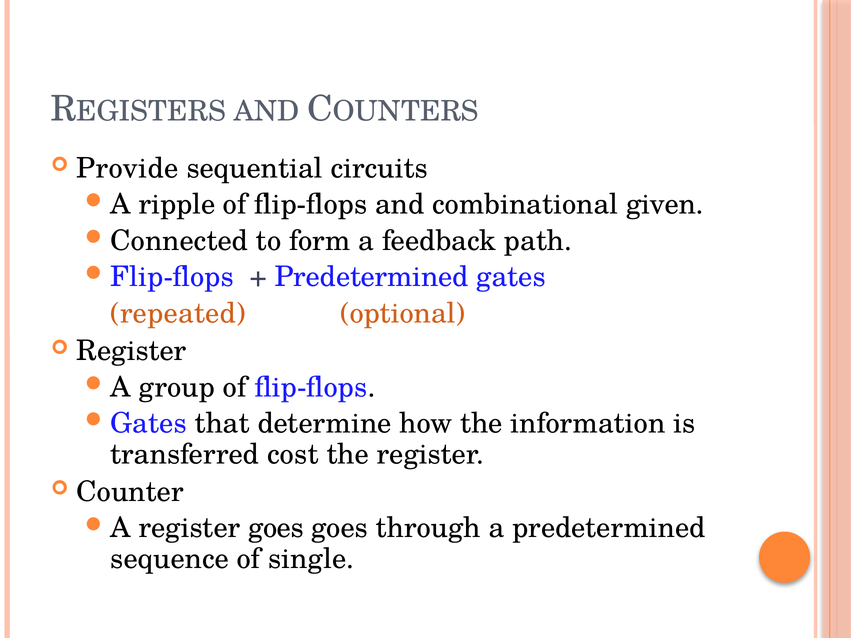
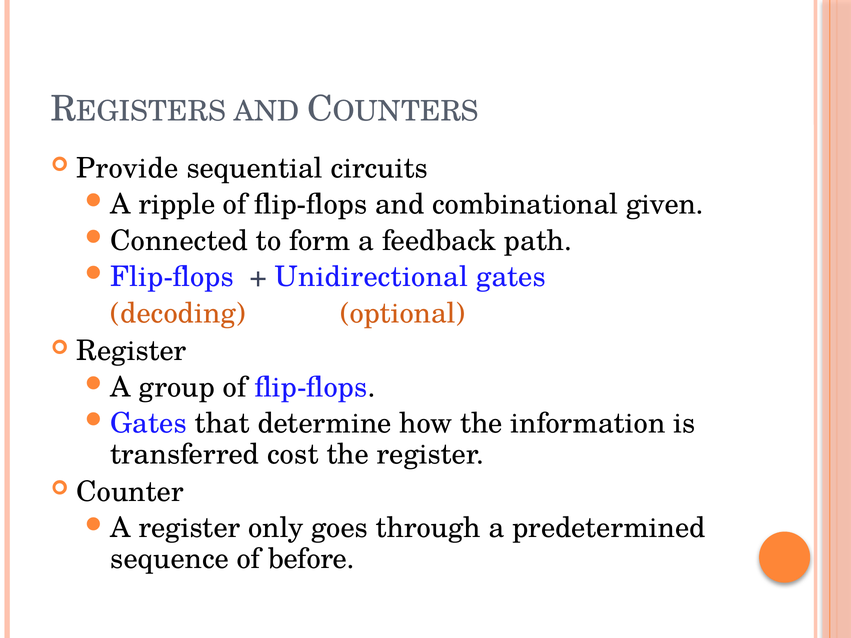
Predetermined at (372, 277): Predetermined -> Unidirectional
repeated: repeated -> decoding
register goes: goes -> only
single: single -> before
